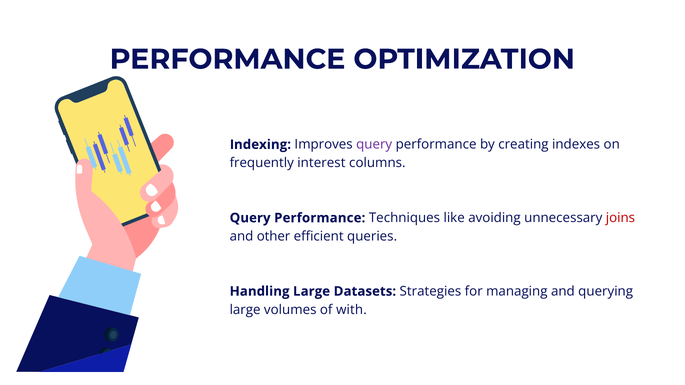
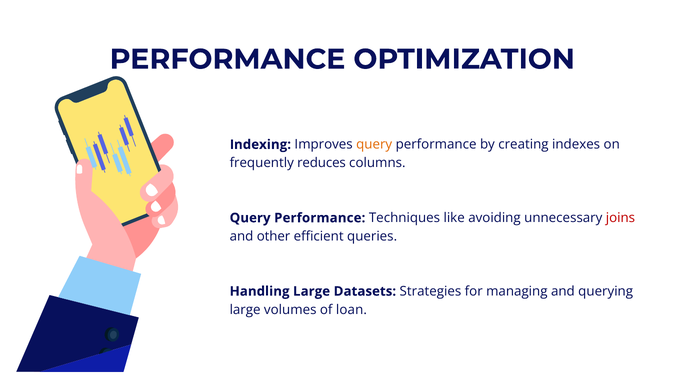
query at (374, 145) colour: purple -> orange
interest: interest -> reduces
with: with -> loan
